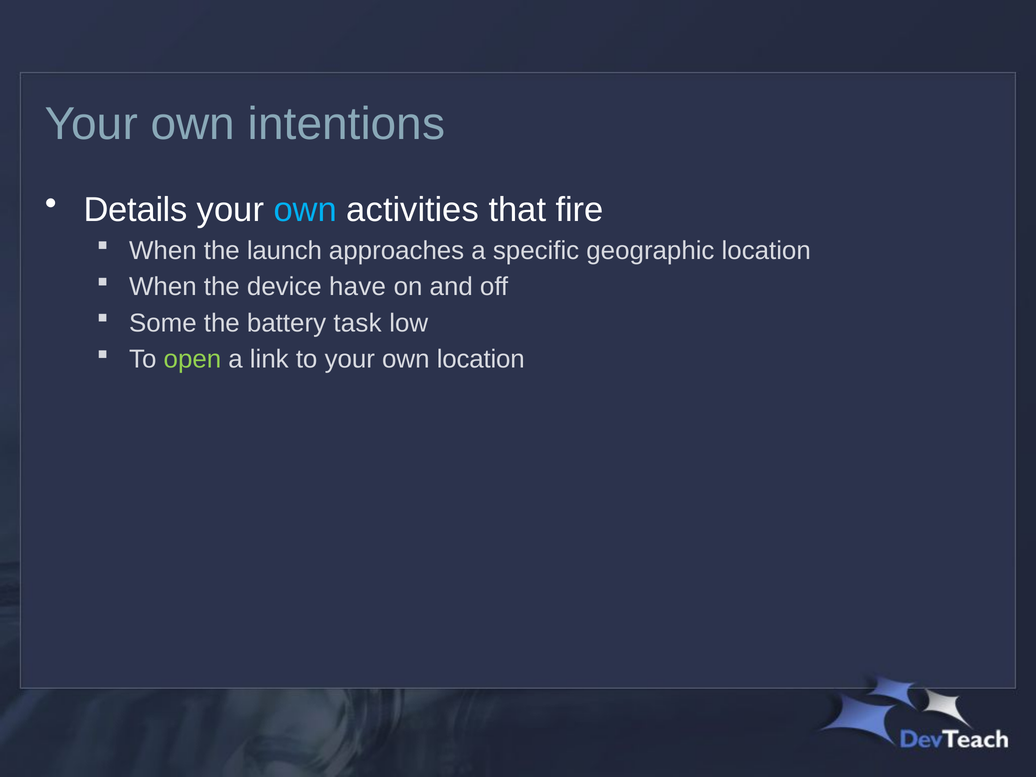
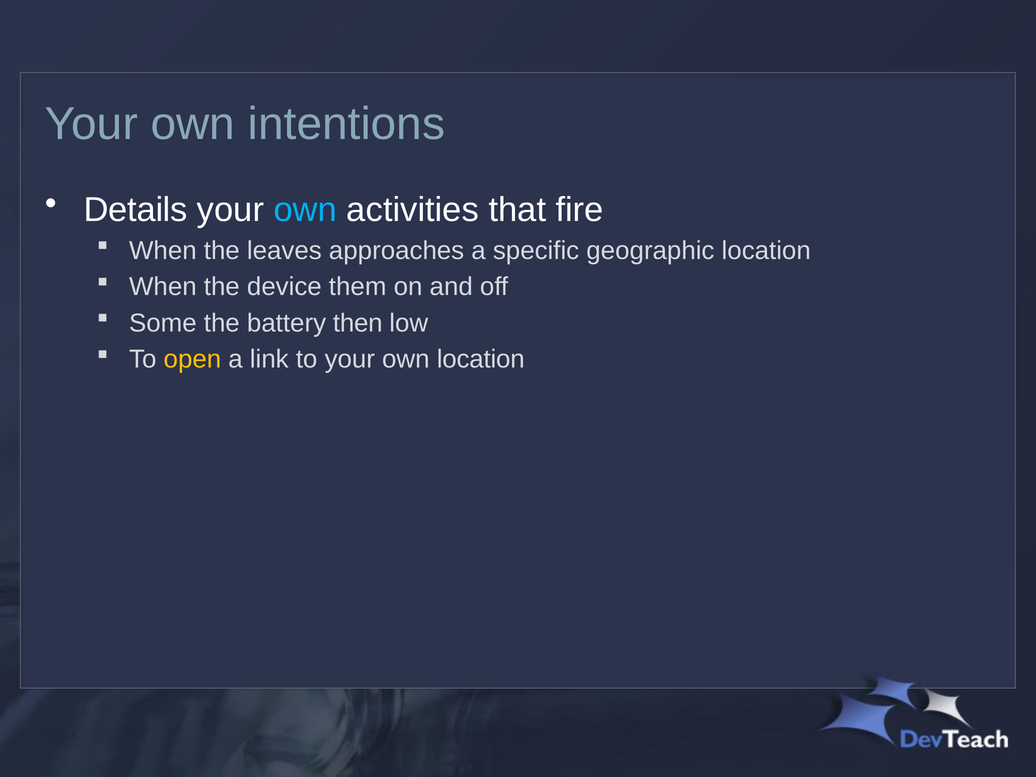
launch: launch -> leaves
have: have -> them
task: task -> then
open colour: light green -> yellow
